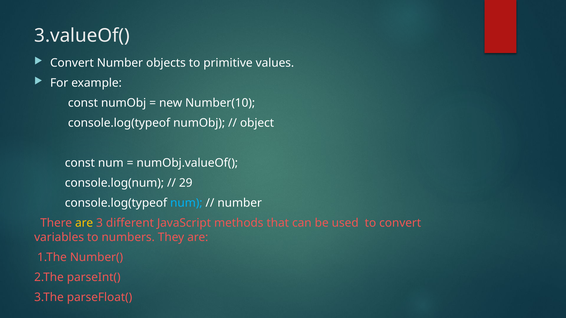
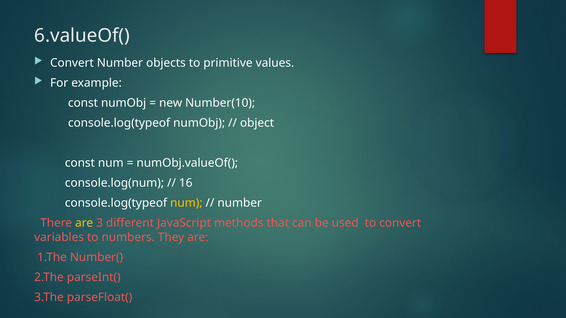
3.valueOf(: 3.valueOf( -> 6.valueOf(
29: 29 -> 16
num at (186, 203) colour: light blue -> yellow
